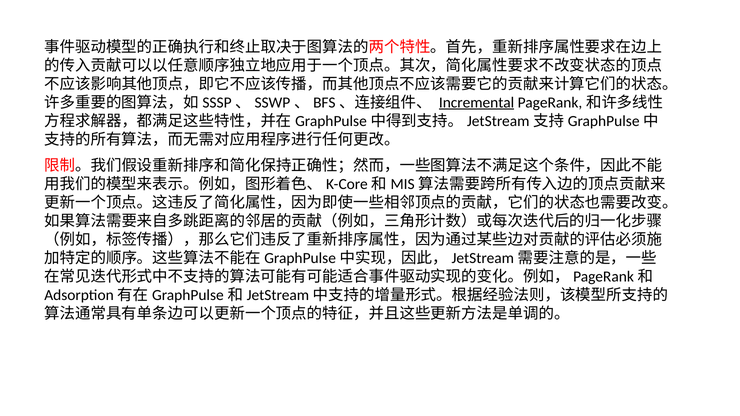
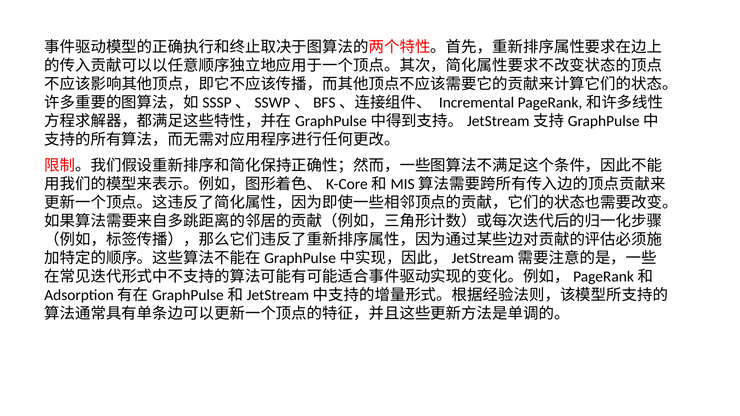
Incremental underline: present -> none
